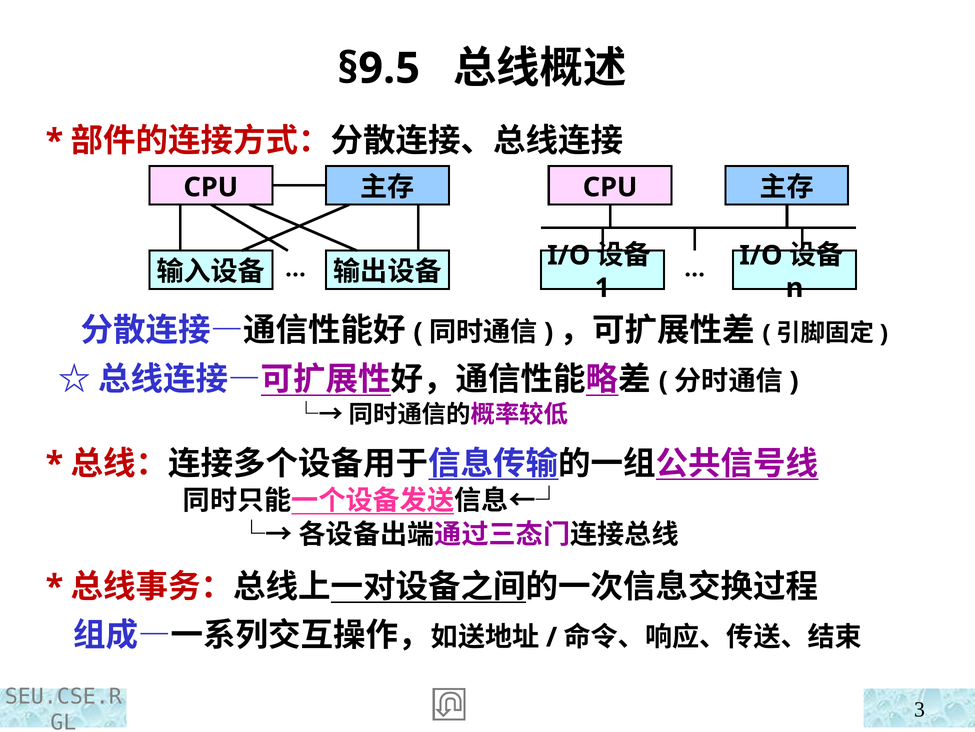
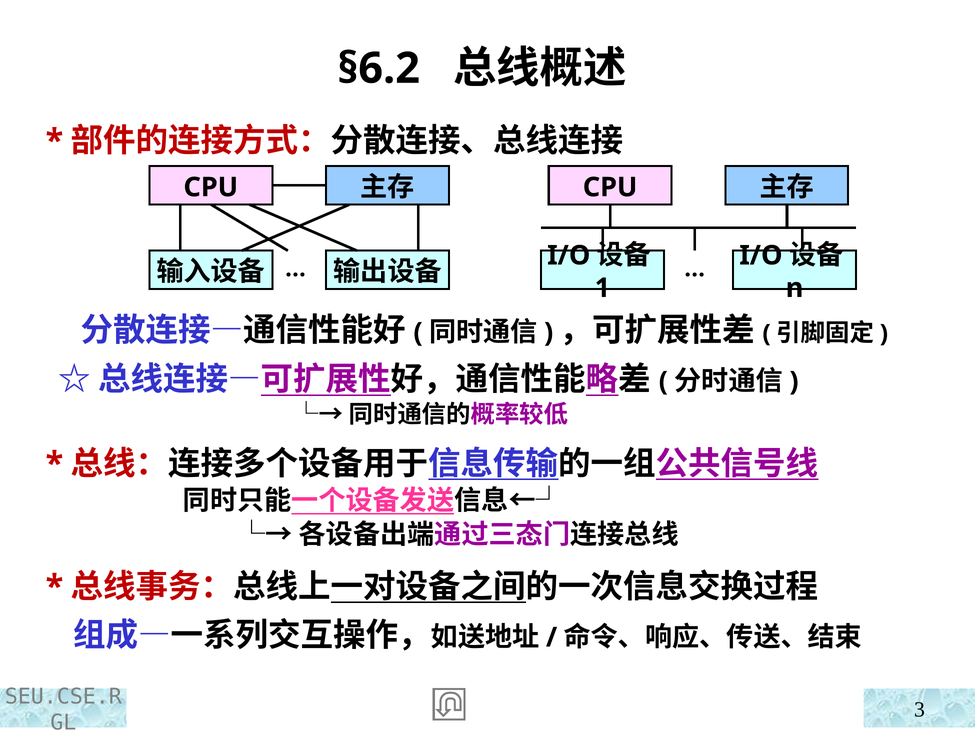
§9.5: §9.5 -> §6.2
